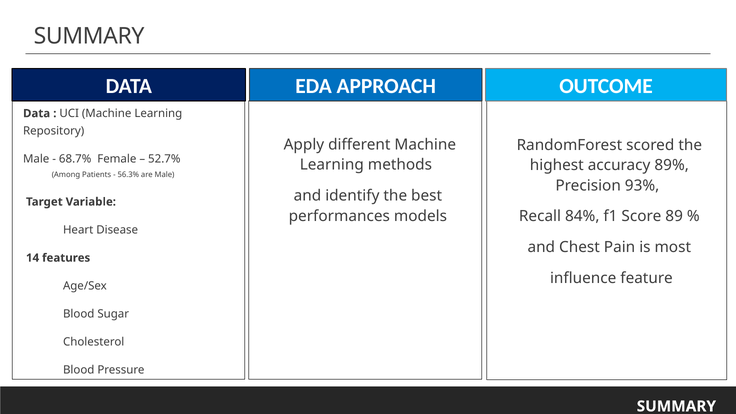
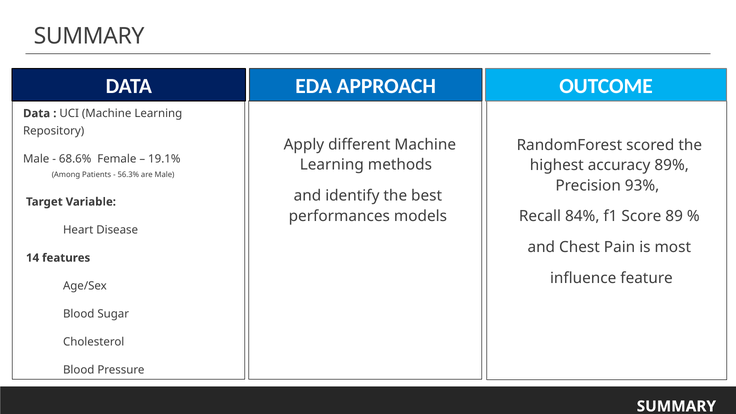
68.7%: 68.7% -> 68.6%
52.7%: 52.7% -> 19.1%
